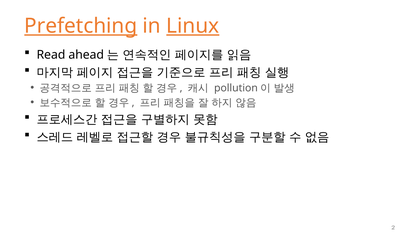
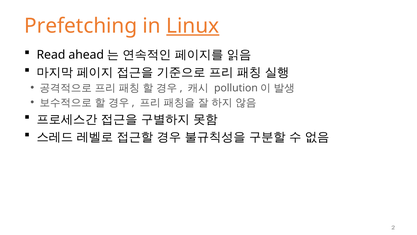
Prefetching underline: present -> none
